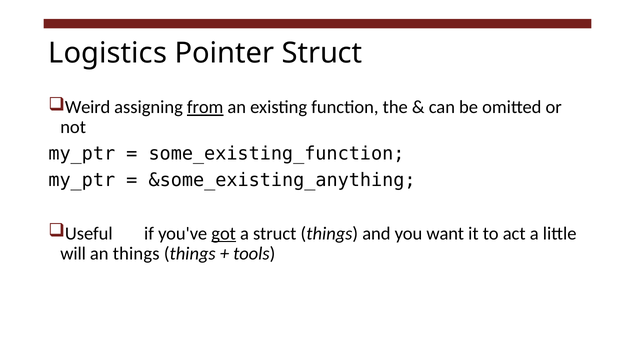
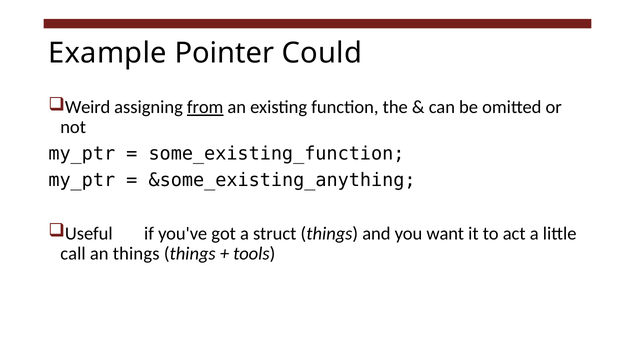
Logistics: Logistics -> Example
Pointer Struct: Struct -> Could
got underline: present -> none
will: will -> call
